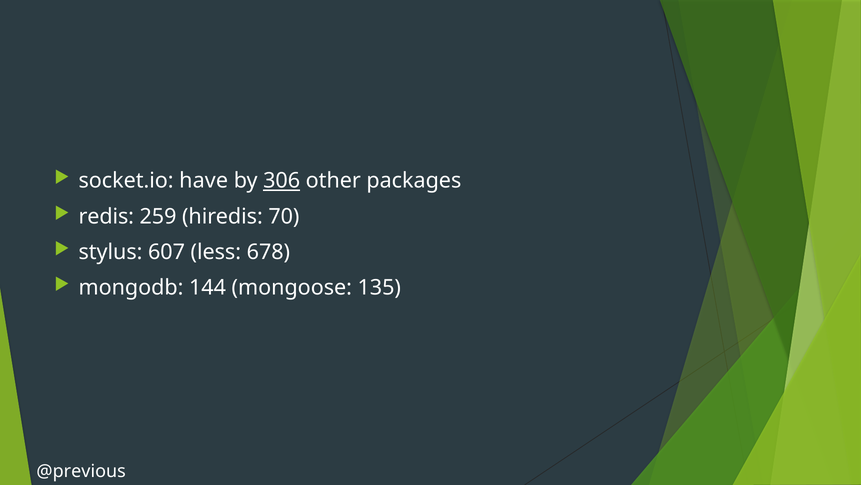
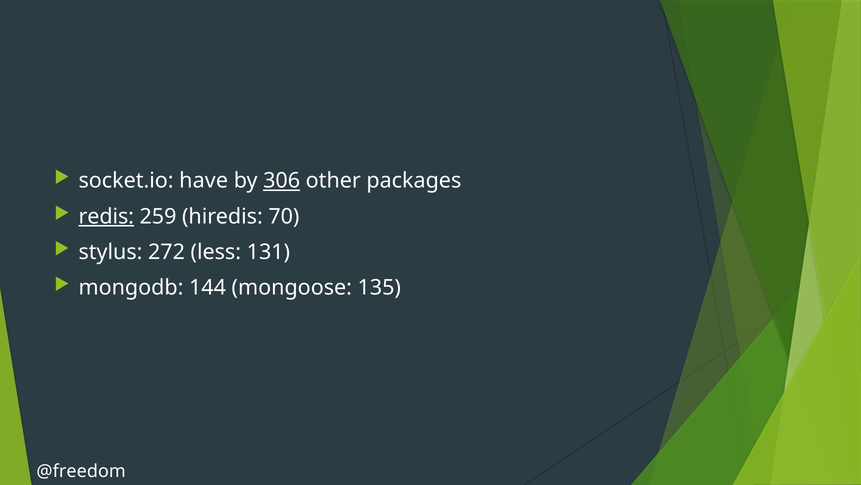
redis underline: none -> present
607: 607 -> 272
678: 678 -> 131
@previous: @previous -> @freedom
